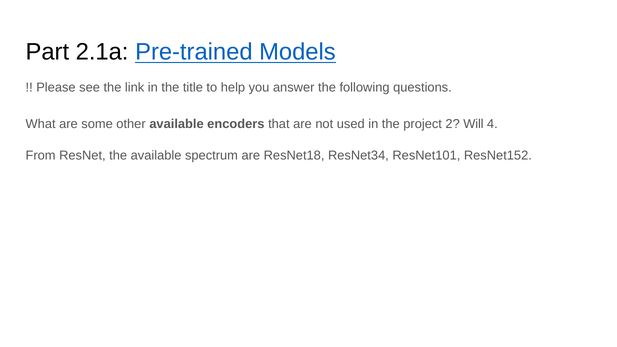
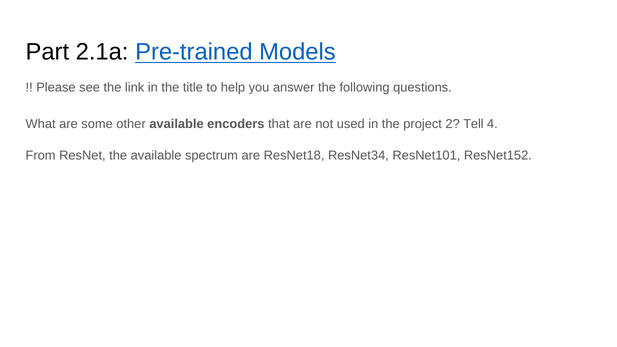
Will: Will -> Tell
